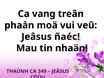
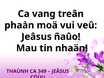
ñaéc: ñaéc -> ñaûo
